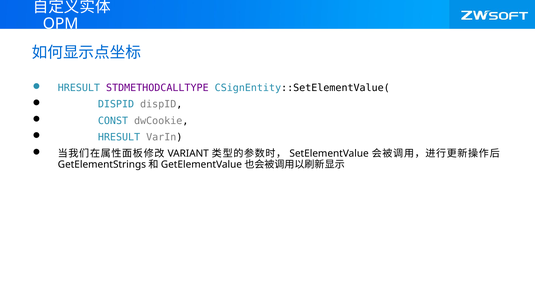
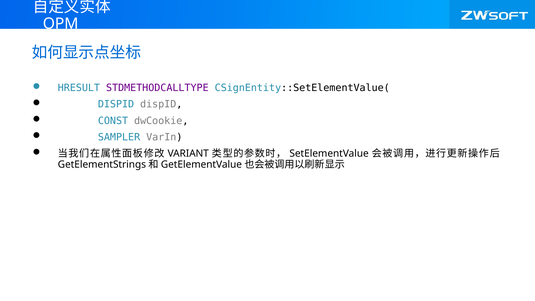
HRESULT at (119, 137): HRESULT -> SAMPLER
